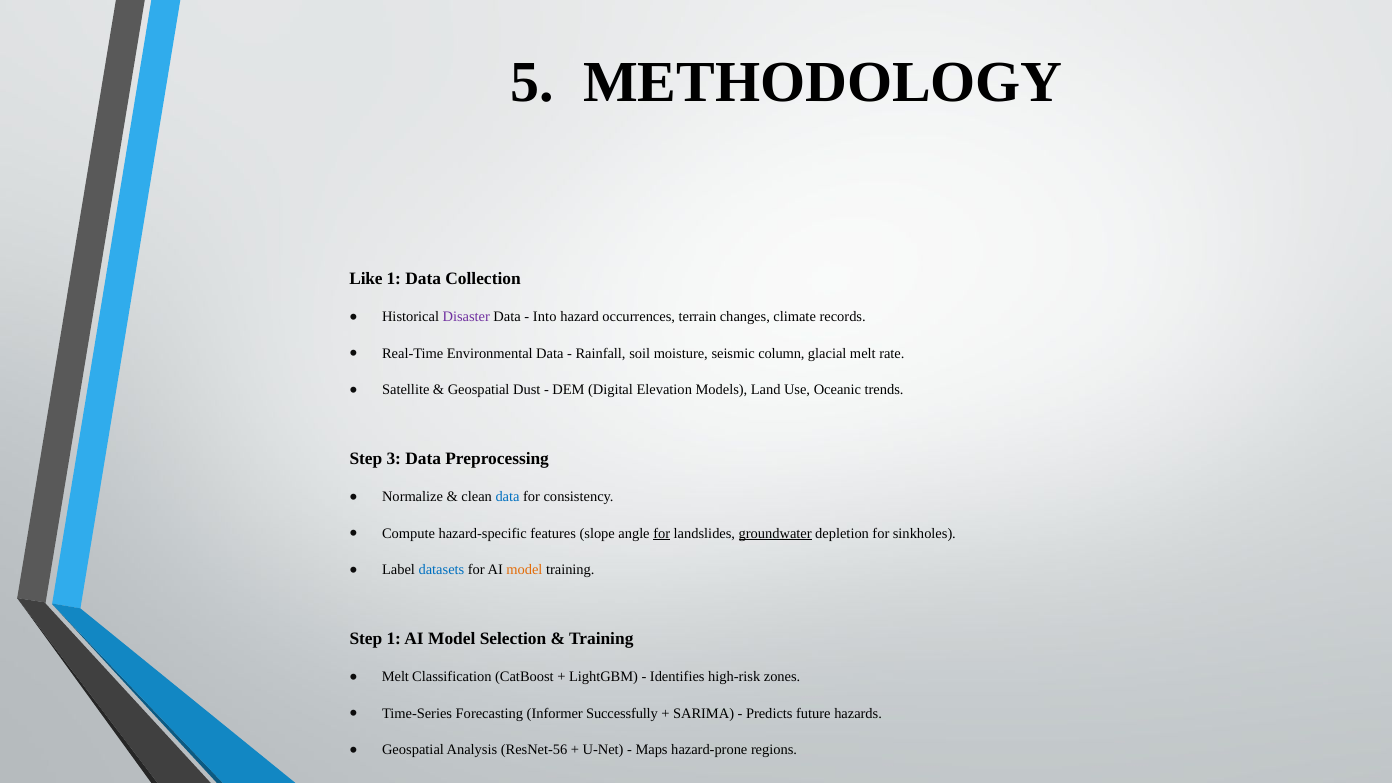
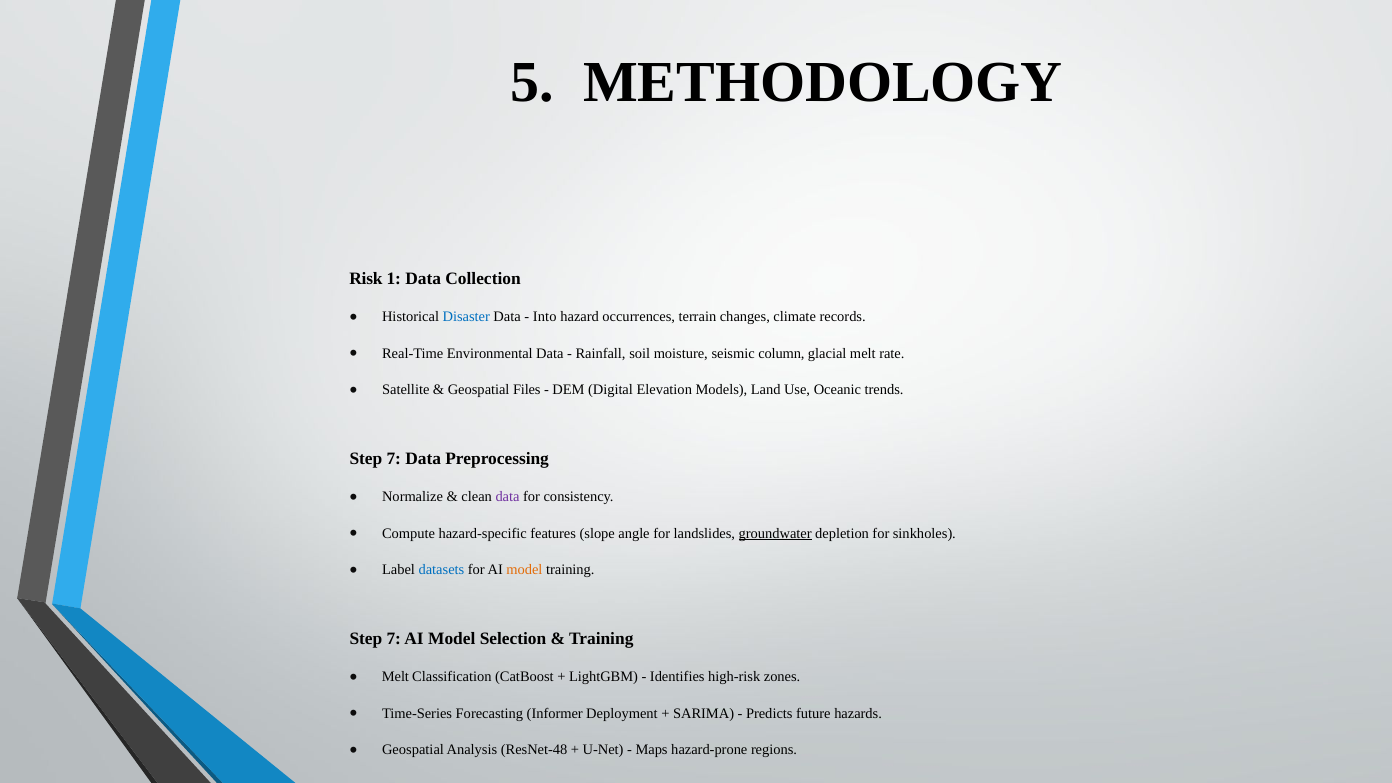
Like: Like -> Risk
Disaster colour: purple -> blue
Dust: Dust -> Files
3 at (394, 459): 3 -> 7
data at (508, 497) colour: blue -> purple
for at (662, 533) underline: present -> none
1 at (394, 639): 1 -> 7
Successfully: Successfully -> Deployment
ResNet-56: ResNet-56 -> ResNet-48
